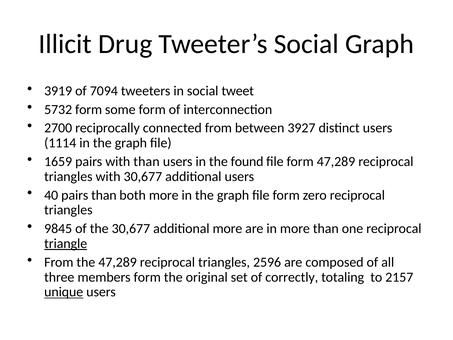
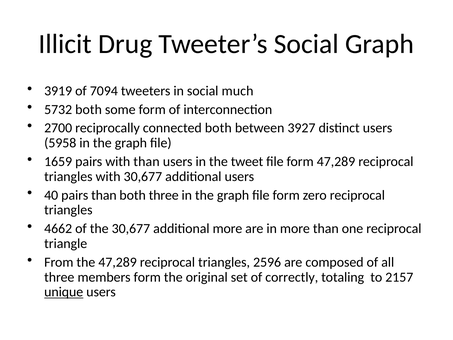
tweet: tweet -> much
5732 form: form -> both
connected from: from -> both
1114: 1114 -> 5958
found: found -> tweet
both more: more -> three
9845: 9845 -> 4662
triangle underline: present -> none
